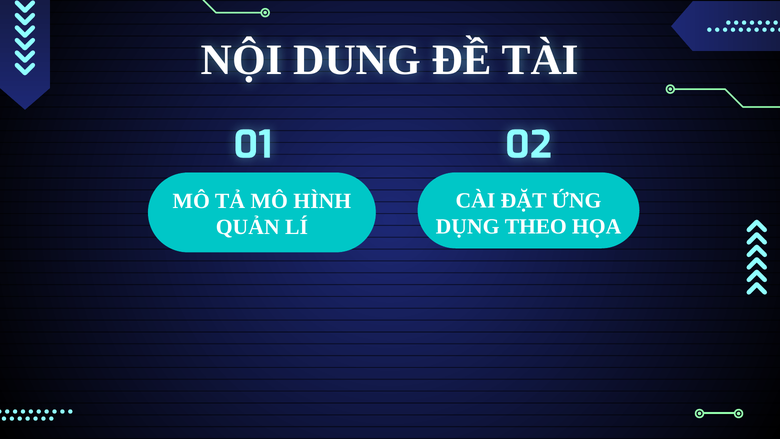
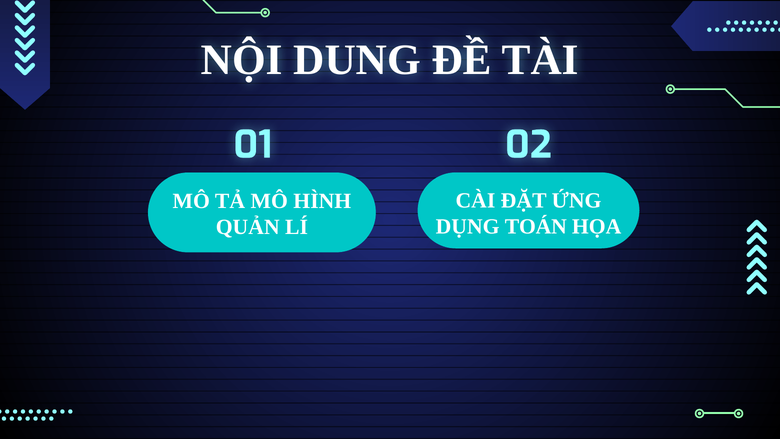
THEO: THEO -> TOÁN
